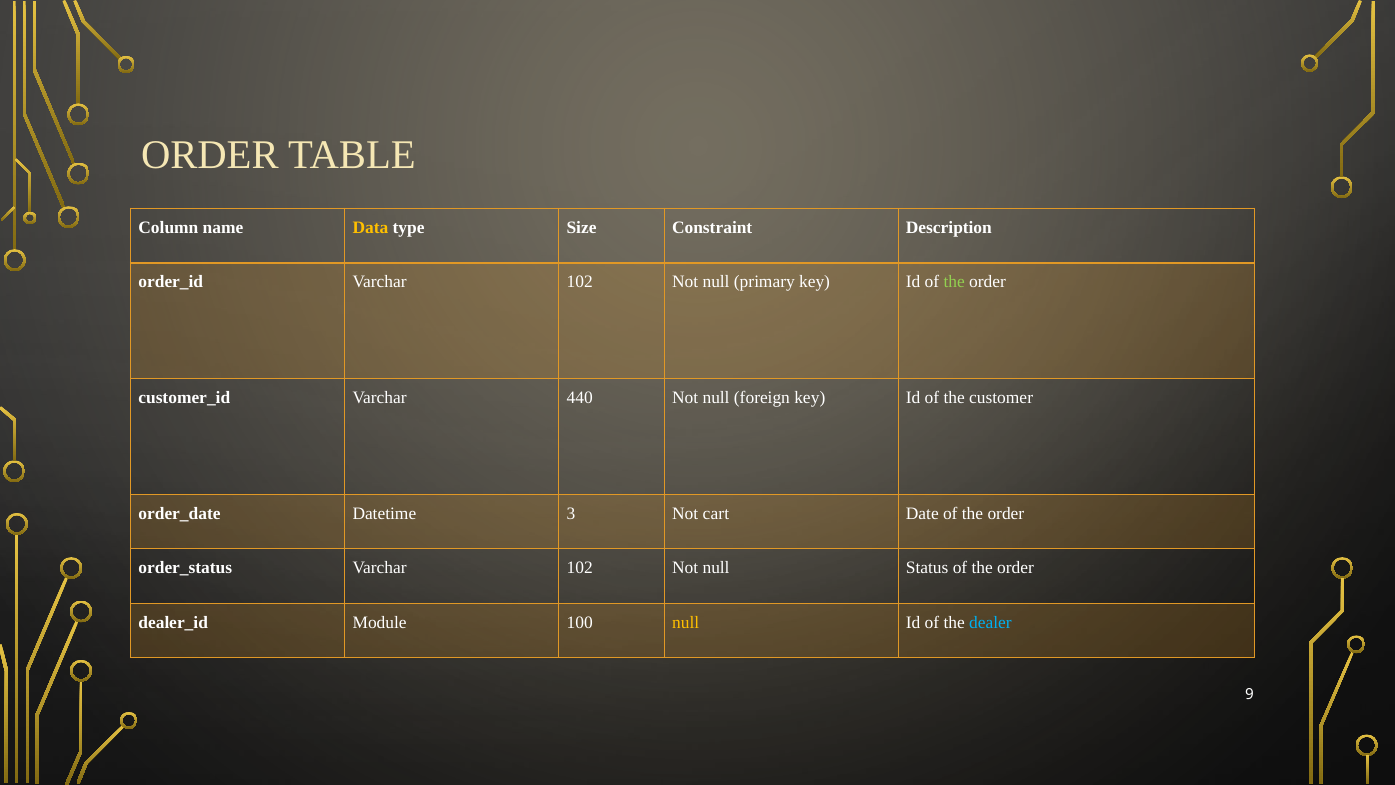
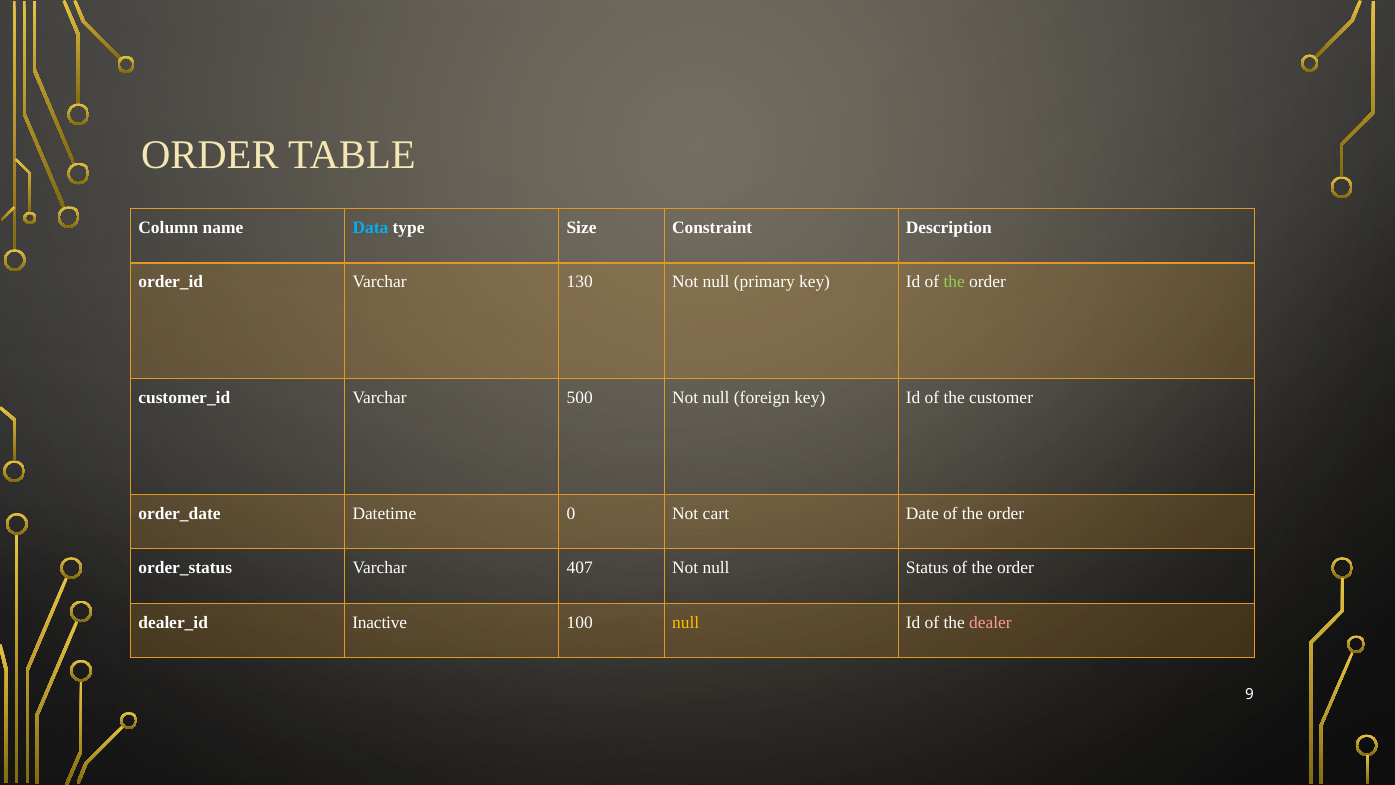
Data colour: yellow -> light blue
102 at (580, 282): 102 -> 130
440: 440 -> 500
3: 3 -> 0
102 at (580, 568): 102 -> 407
Module: Module -> Inactive
dealer colour: light blue -> pink
